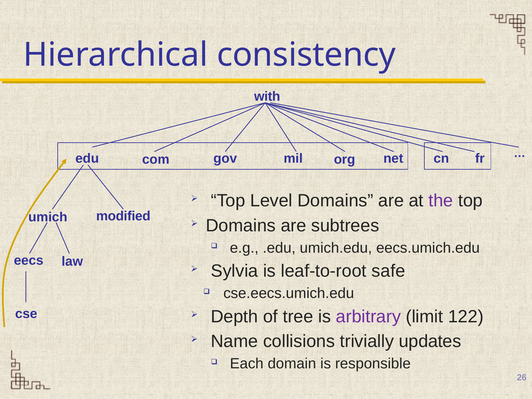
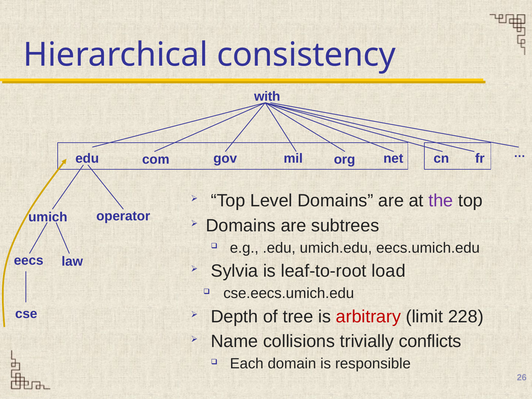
modified: modified -> operator
safe: safe -> load
arbitrary colour: purple -> red
122: 122 -> 228
updates: updates -> conflicts
